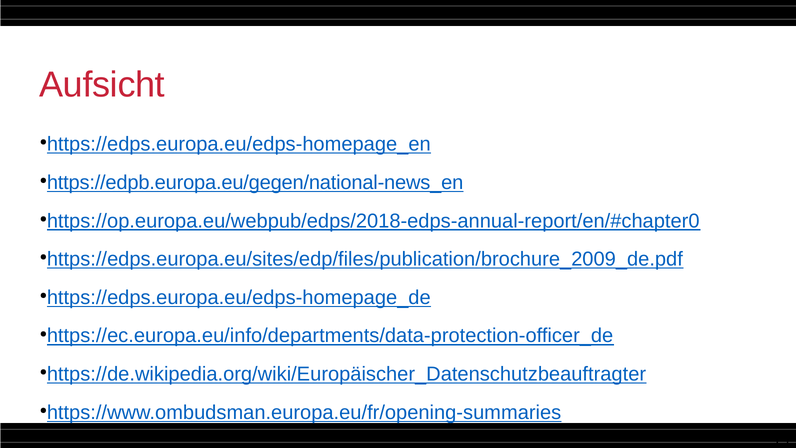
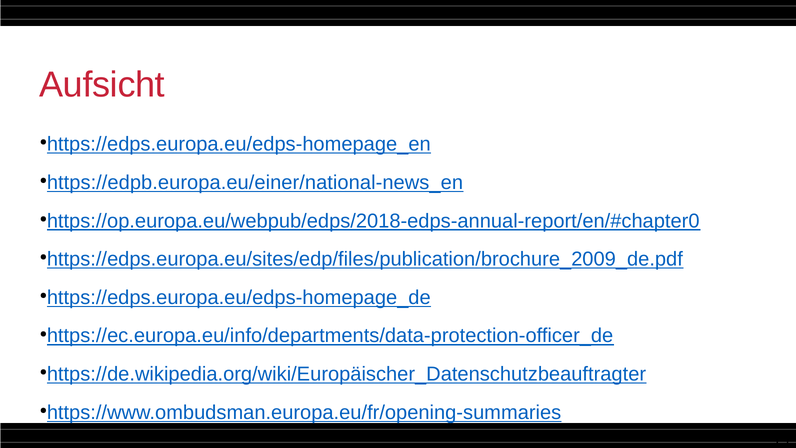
https://edpb.europa.eu/gegen/national-news_en: https://edpb.europa.eu/gegen/national-news_en -> https://edpb.europa.eu/einer/national-news_en
